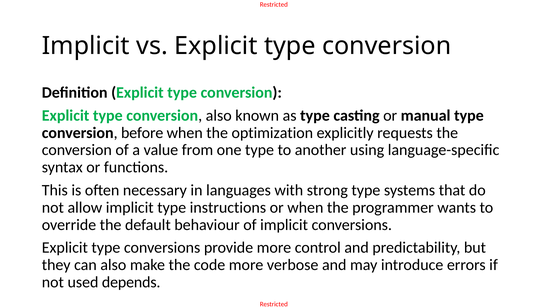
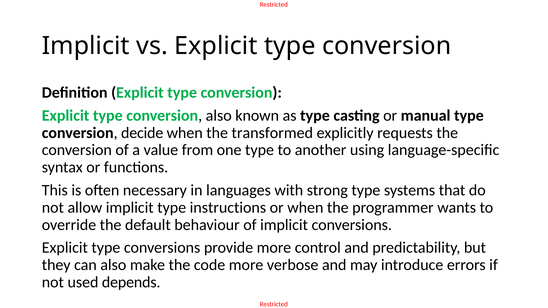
before: before -> decide
optimization: optimization -> transformed
